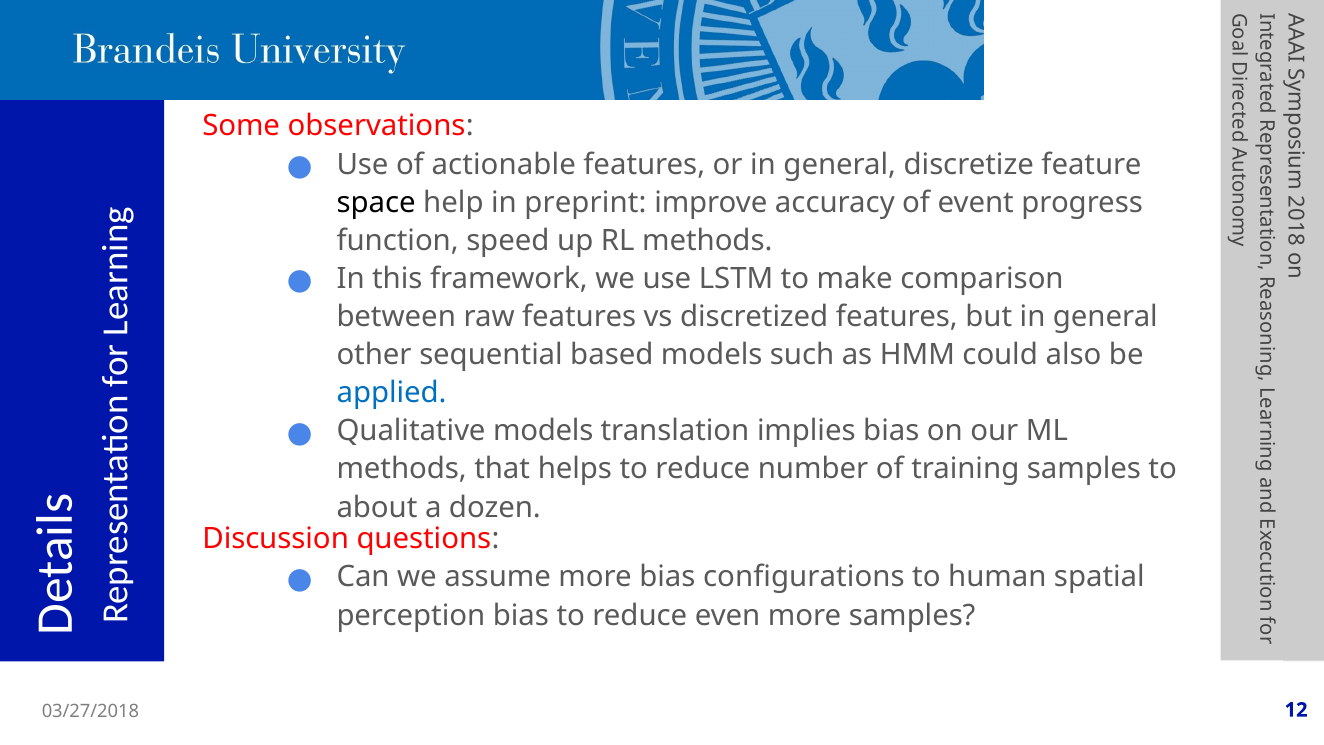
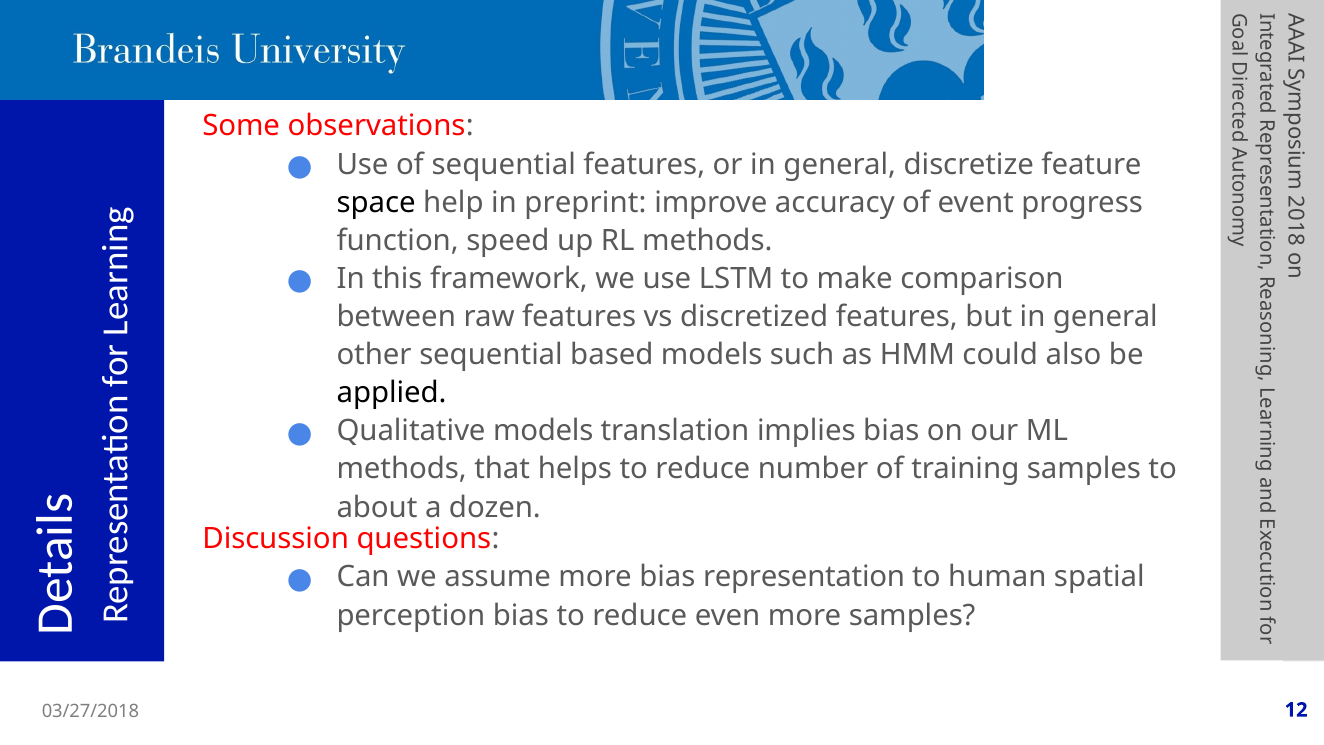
of actionable: actionable -> sequential
applied colour: blue -> black
configurations: configurations -> representation
